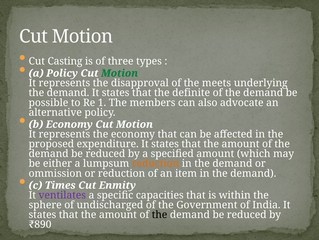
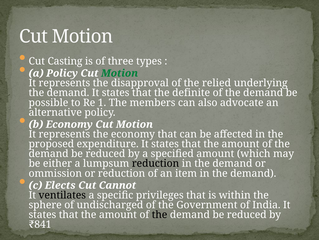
meets: meets -> relied
reduction at (156, 163) colour: orange -> black
Times: Times -> Elects
Enmity: Enmity -> Cannot
ventilates colour: purple -> black
capacities: capacities -> privileges
₹890: ₹890 -> ₹841
